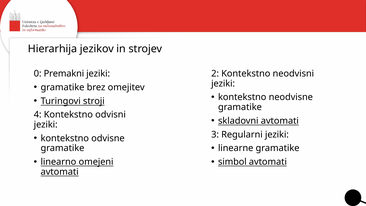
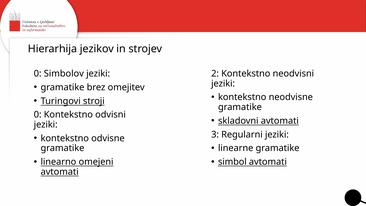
Premakni: Premakni -> Simbolov
4 at (38, 115): 4 -> 0
